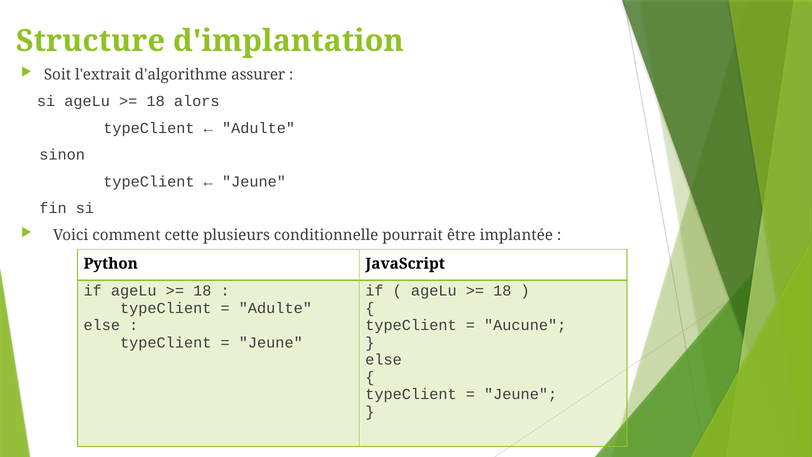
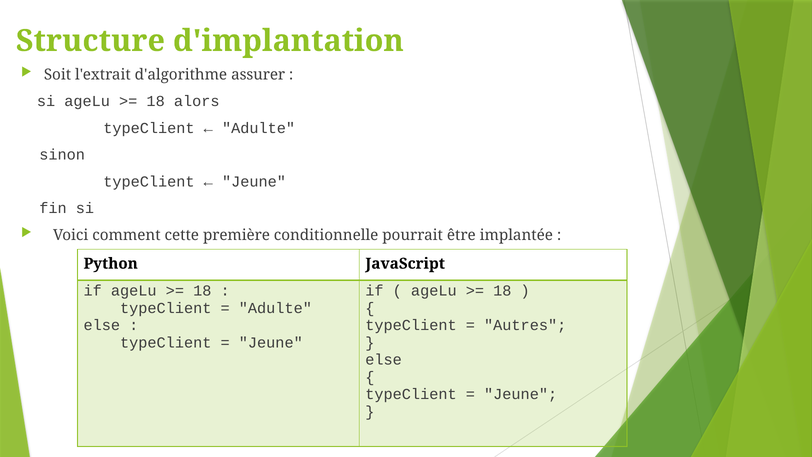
plusieurs: plusieurs -> première
Aucune: Aucune -> Autres
